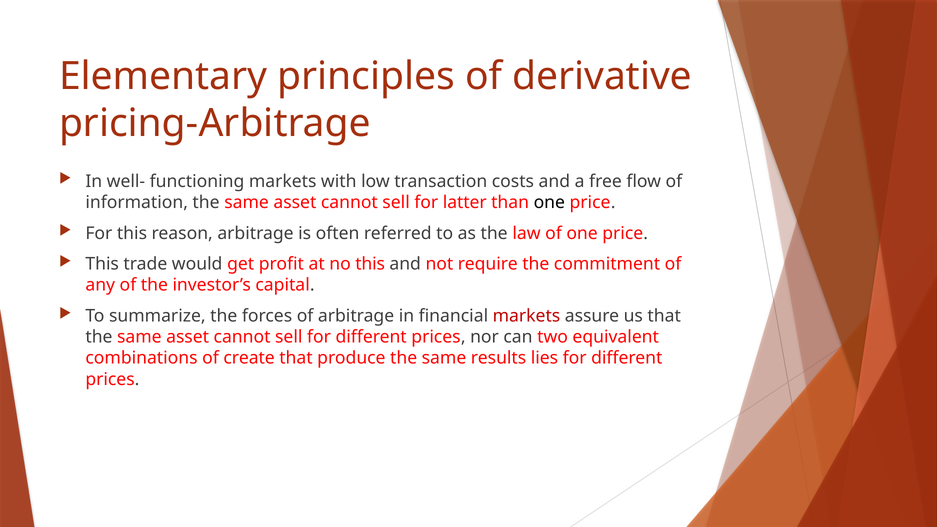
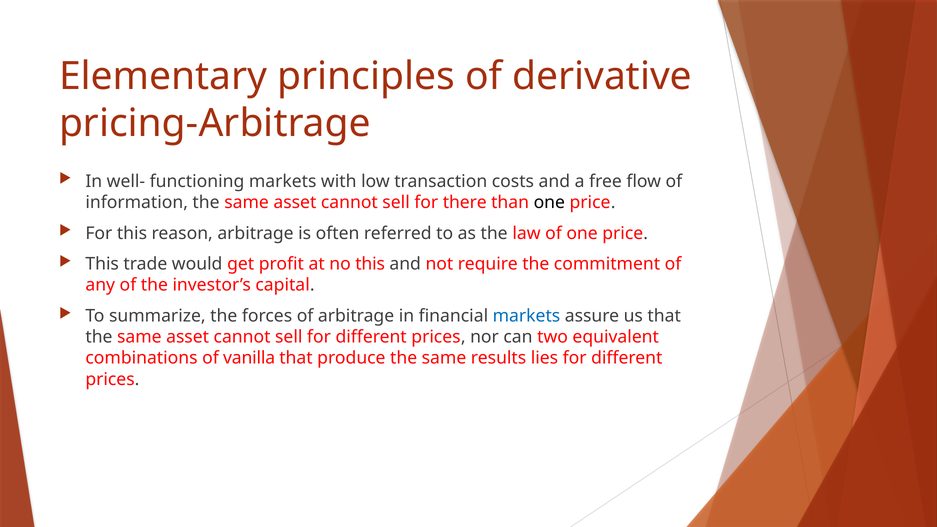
latter: latter -> there
markets at (526, 316) colour: red -> blue
create: create -> vanilla
